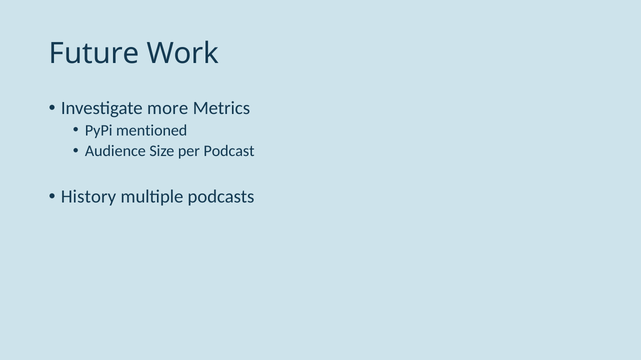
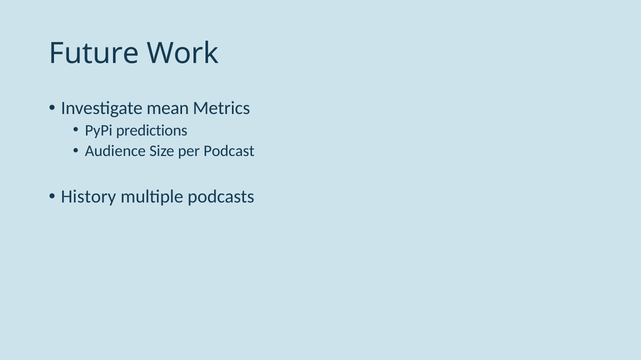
more: more -> mean
mentioned: mentioned -> predictions
